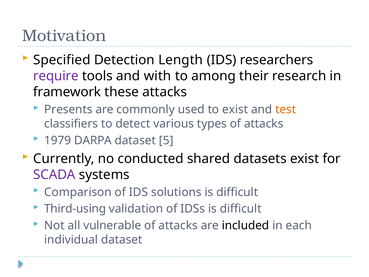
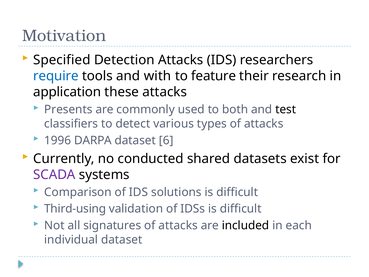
Detection Length: Length -> Attacks
require colour: purple -> blue
among: among -> feature
framework: framework -> application
to exist: exist -> both
test colour: orange -> black
1979: 1979 -> 1996
5: 5 -> 6
vulnerable: vulnerable -> signatures
